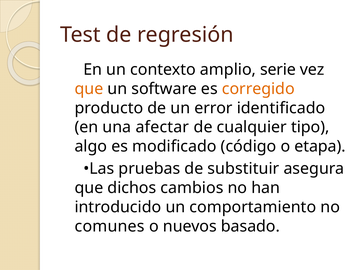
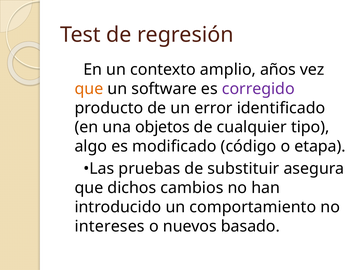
serie: serie -> años
corregido colour: orange -> purple
afectar: afectar -> objetos
comunes: comunes -> intereses
